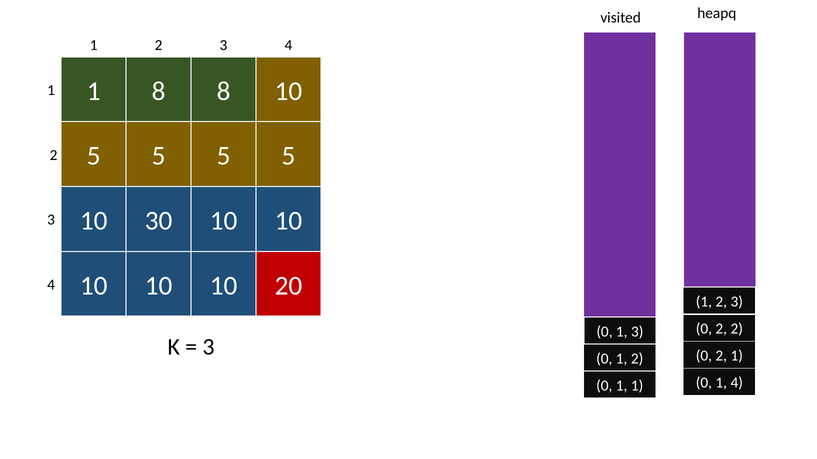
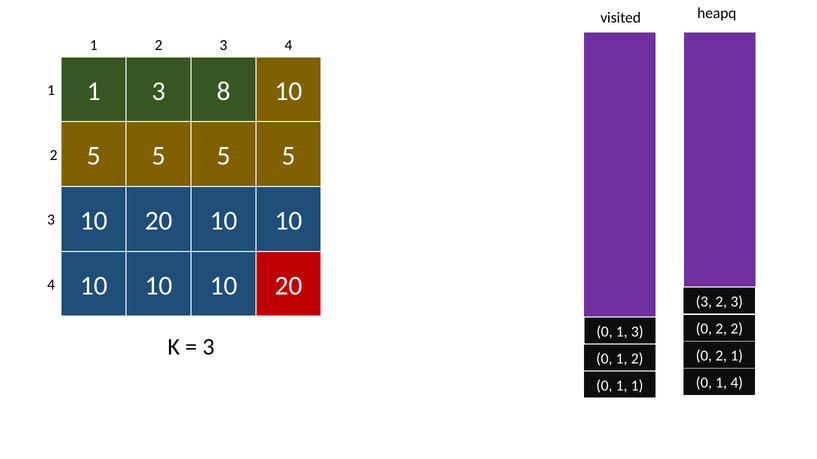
8 at (159, 91): 8 -> 3
30 at (159, 221): 30 -> 20
1 at (704, 302): 1 -> 3
